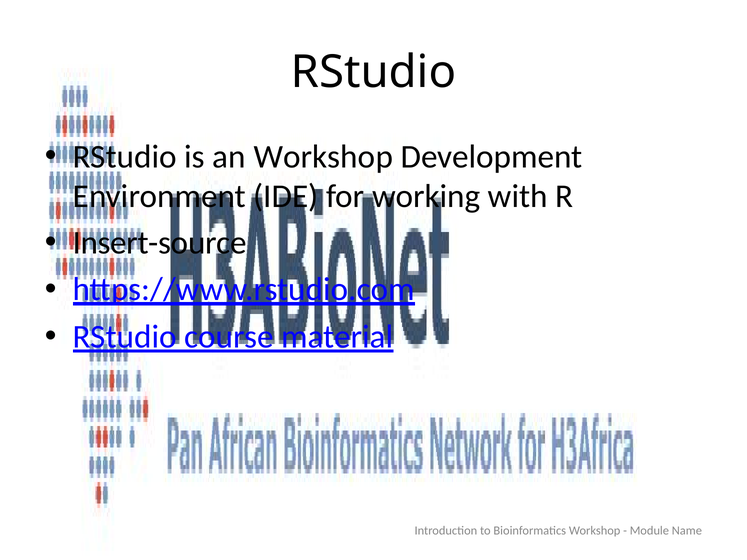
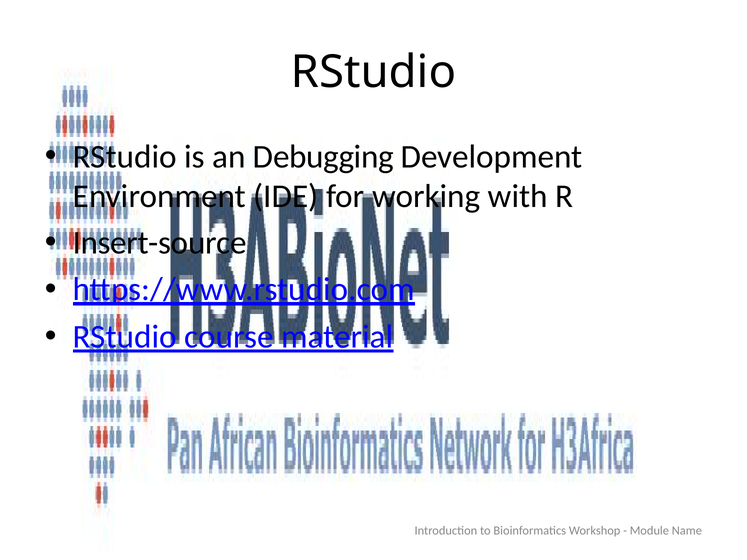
an Workshop: Workshop -> Debugging
